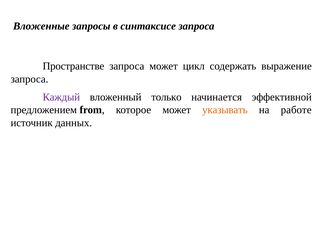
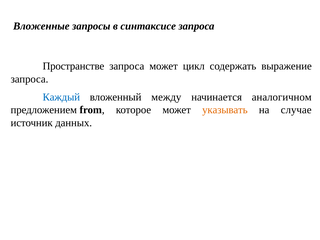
Каждый colour: purple -> blue
только: только -> между
эффективной: эффективной -> аналогичном
работе: работе -> случае
